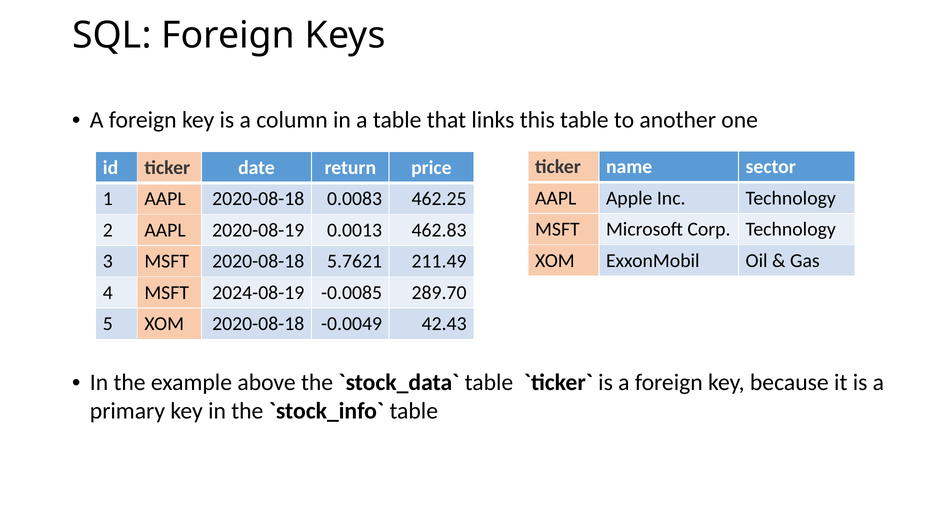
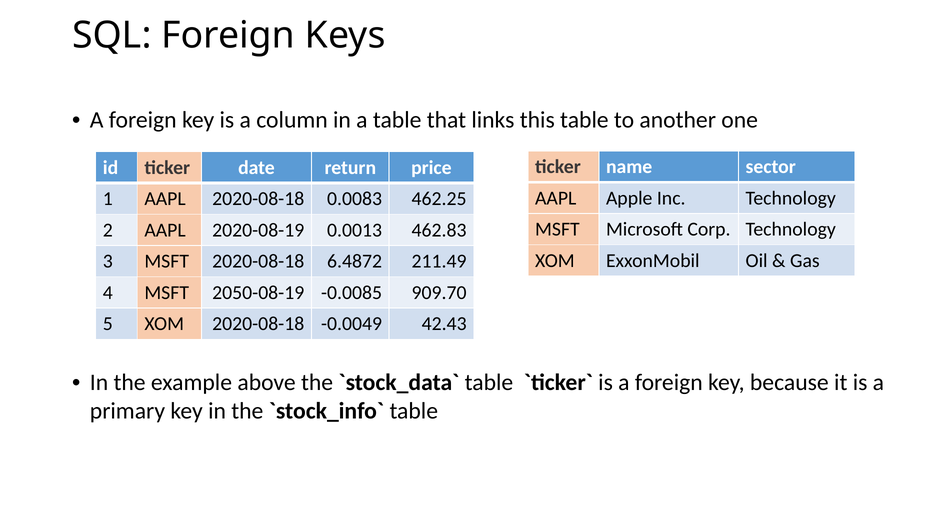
5.7621: 5.7621 -> 6.4872
2024-08-19: 2024-08-19 -> 2050-08-19
289.70: 289.70 -> 909.70
